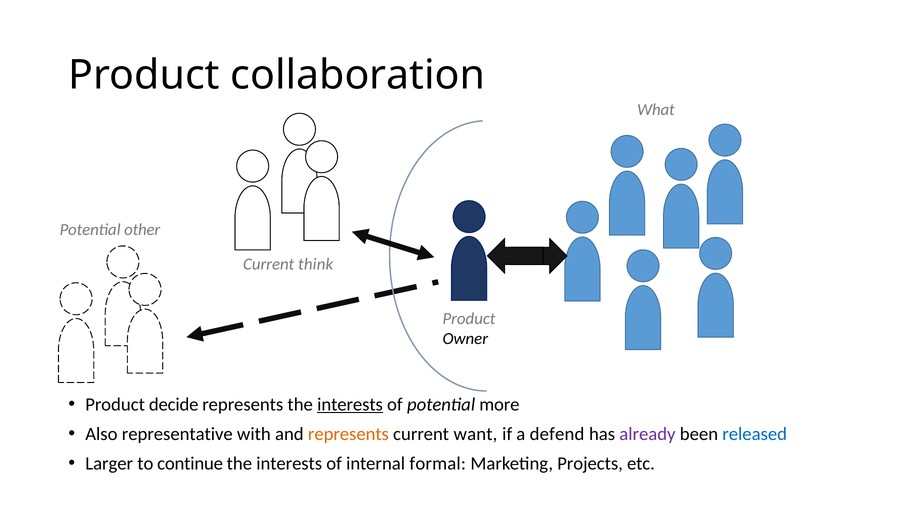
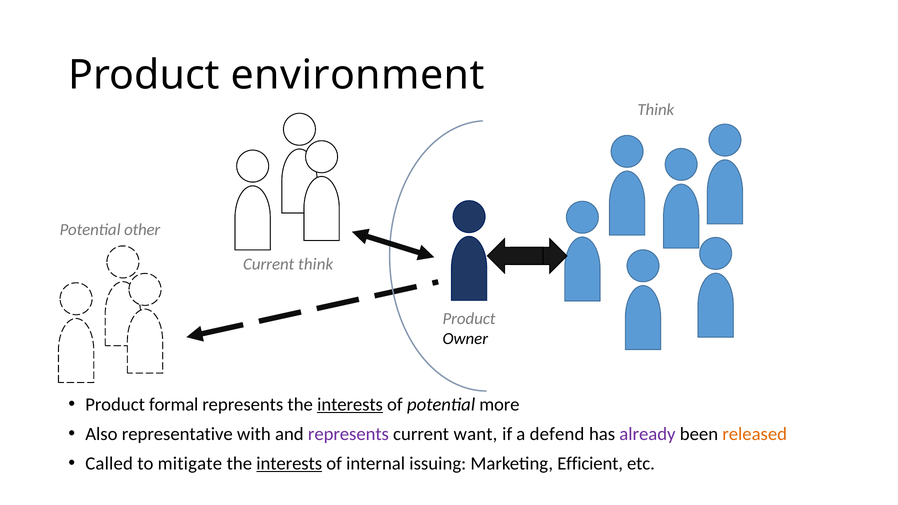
collaboration: collaboration -> environment
What at (656, 110): What -> Think
decide: decide -> formal
represents at (348, 434) colour: orange -> purple
released colour: blue -> orange
Larger: Larger -> Called
continue: continue -> mitigate
interests at (289, 464) underline: none -> present
formal: formal -> issuing
Projects: Projects -> Efficient
